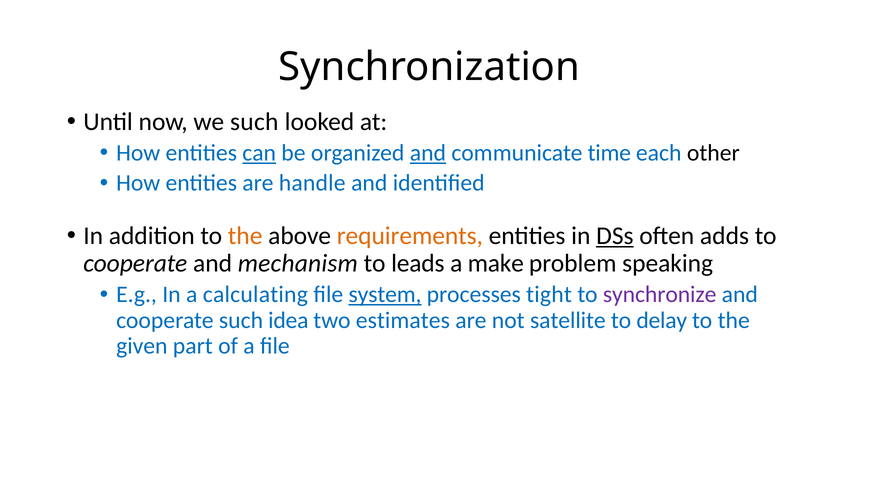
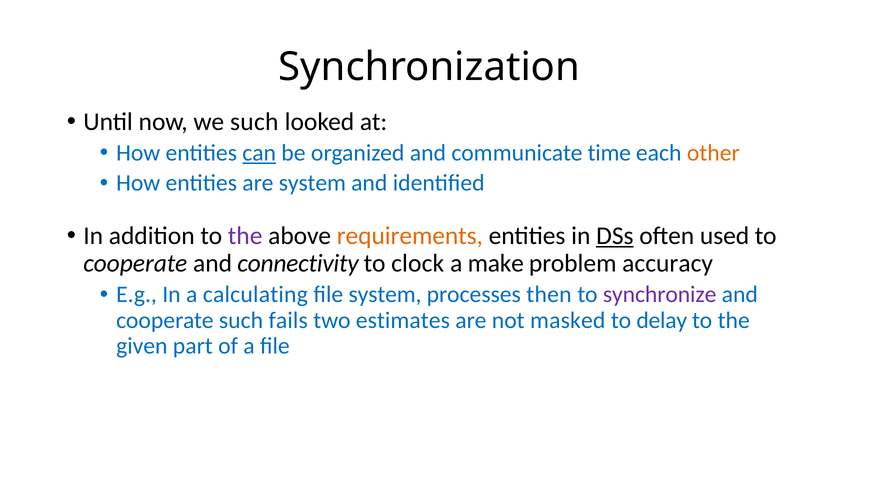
and at (428, 153) underline: present -> none
other colour: black -> orange
are handle: handle -> system
the at (245, 236) colour: orange -> purple
adds: adds -> used
mechanism: mechanism -> connectivity
leads: leads -> clock
speaking: speaking -> accuracy
system at (385, 295) underline: present -> none
tight: tight -> then
idea: idea -> fails
satellite: satellite -> masked
